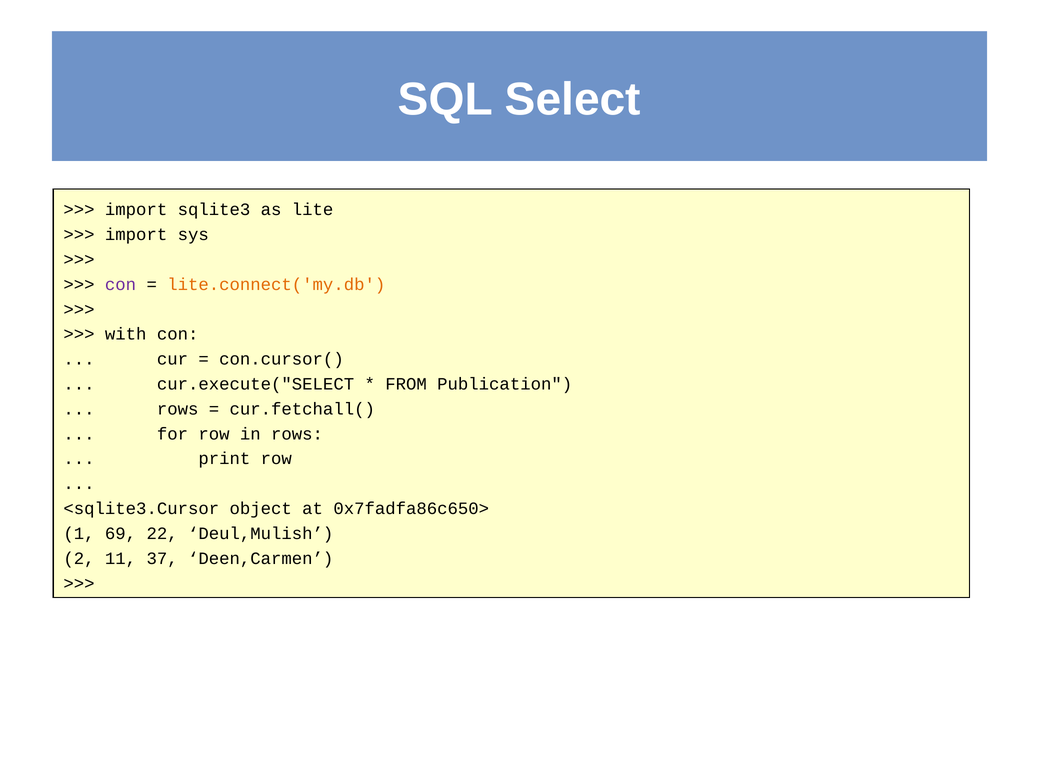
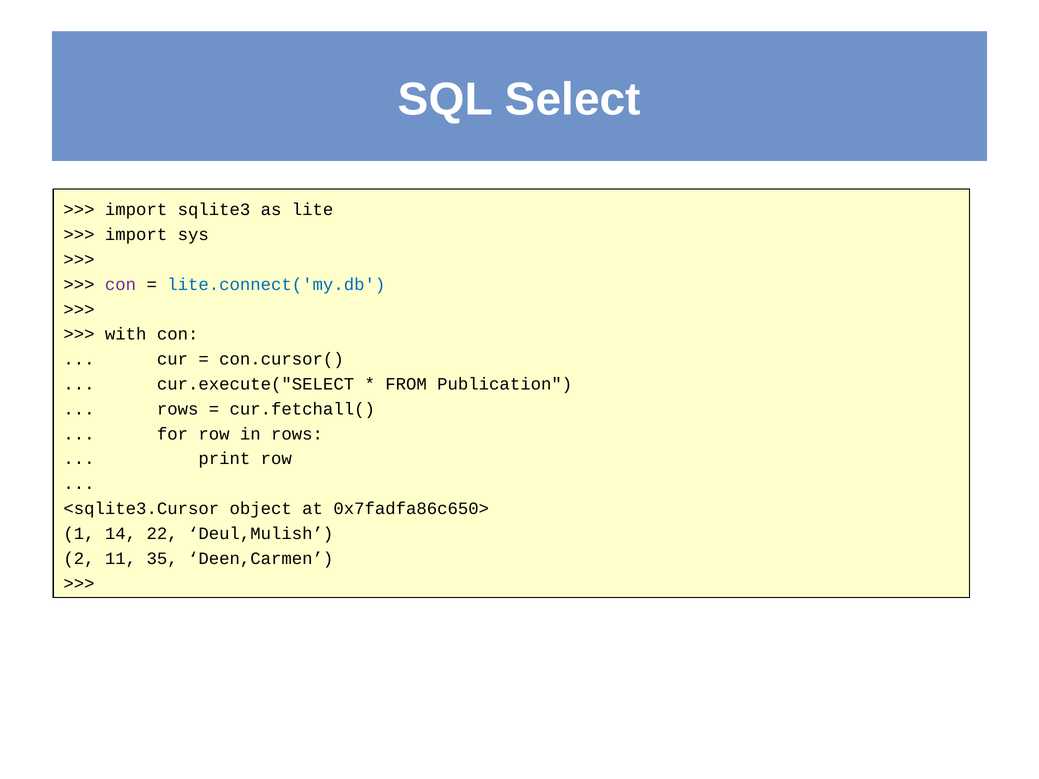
lite.connect('my.db colour: orange -> blue
69: 69 -> 14
37: 37 -> 35
